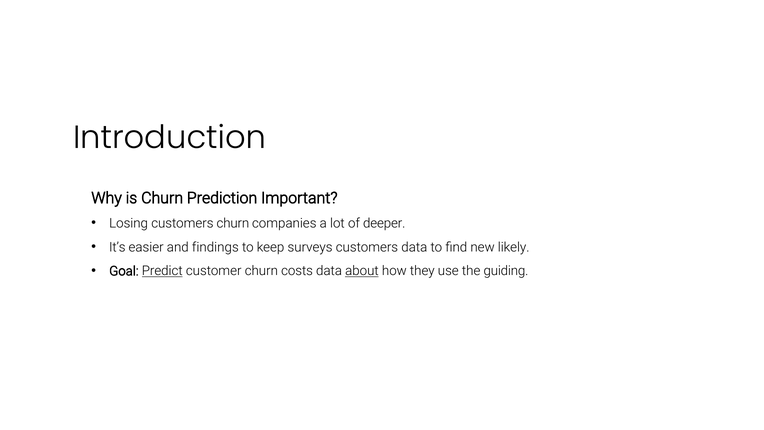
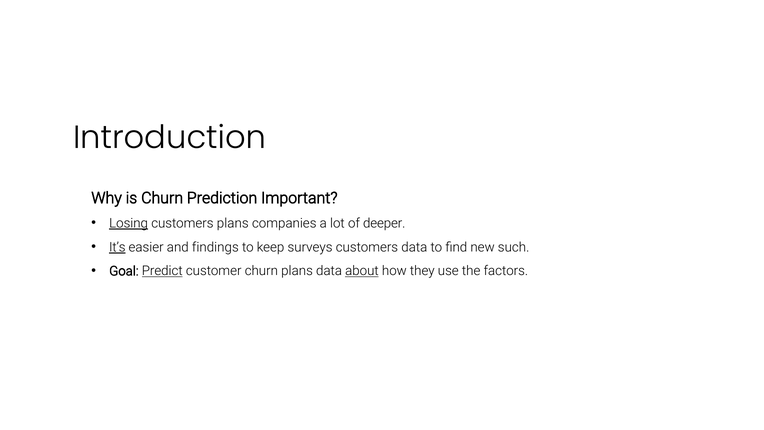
Losing underline: none -> present
customers churn: churn -> plans
It’s underline: none -> present
likely: likely -> such
churn costs: costs -> plans
guiding: guiding -> factors
